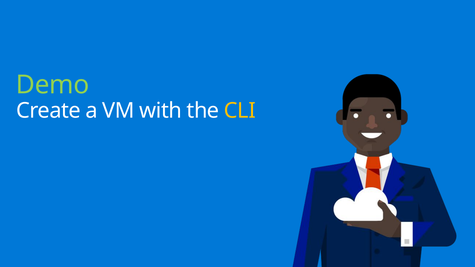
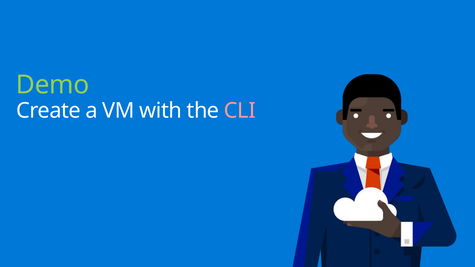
CLI colour: yellow -> pink
